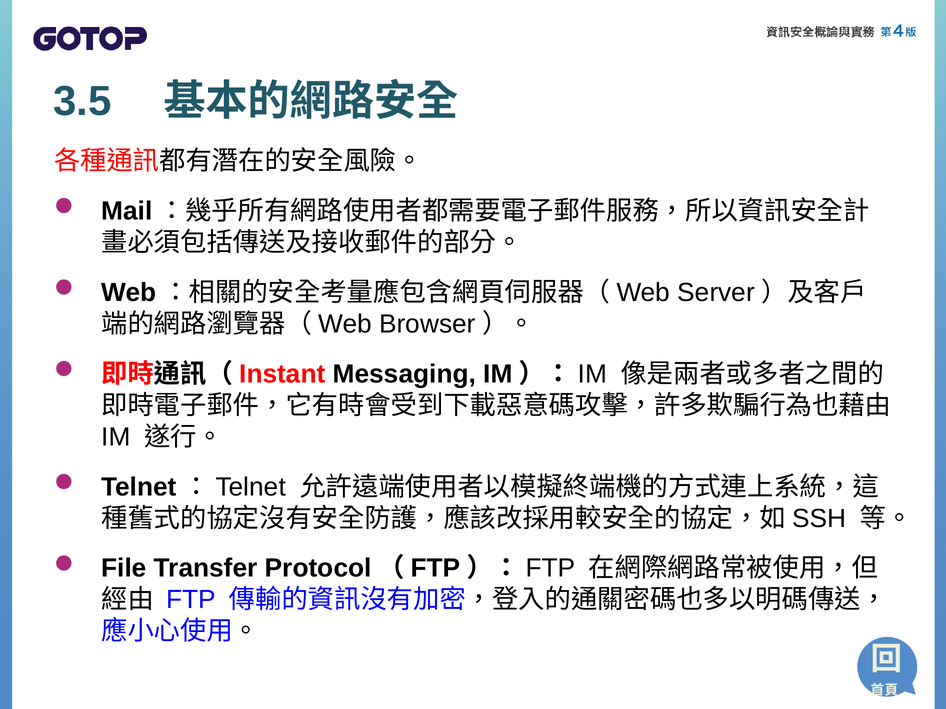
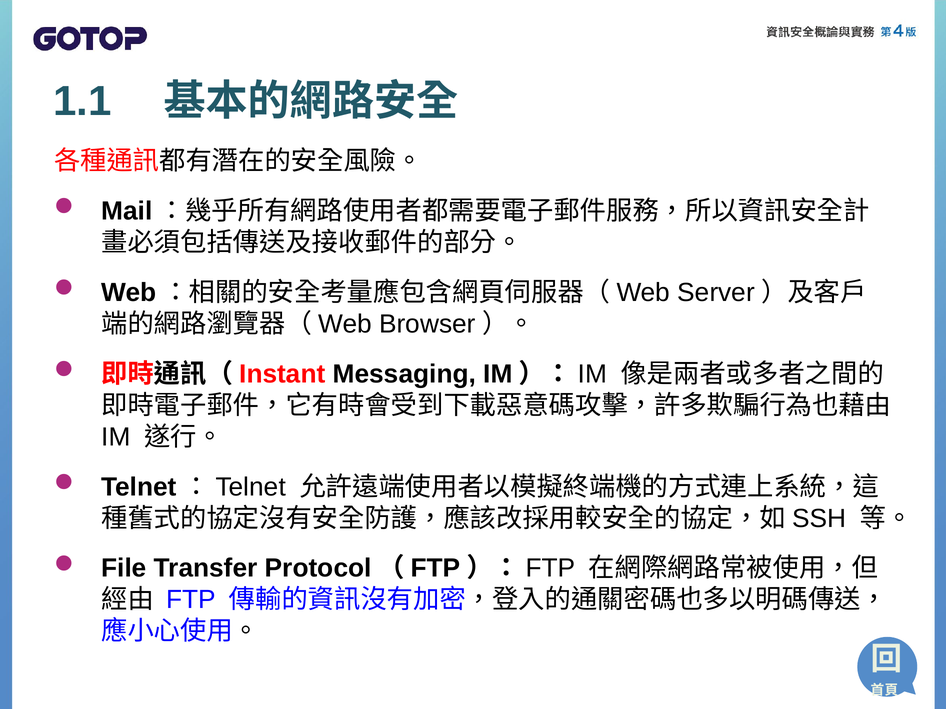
3.5: 3.5 -> 1.1
